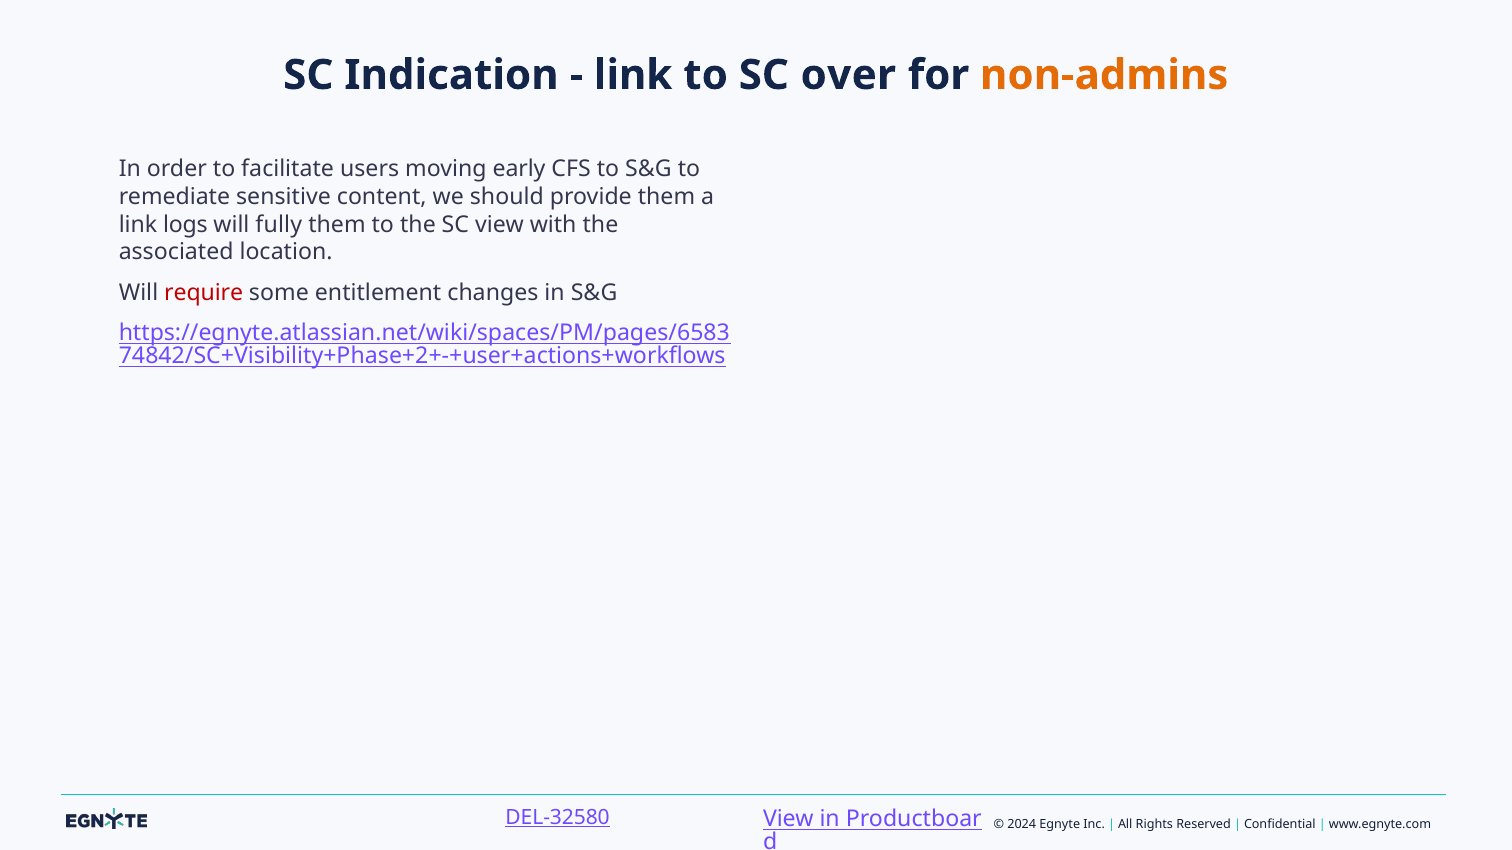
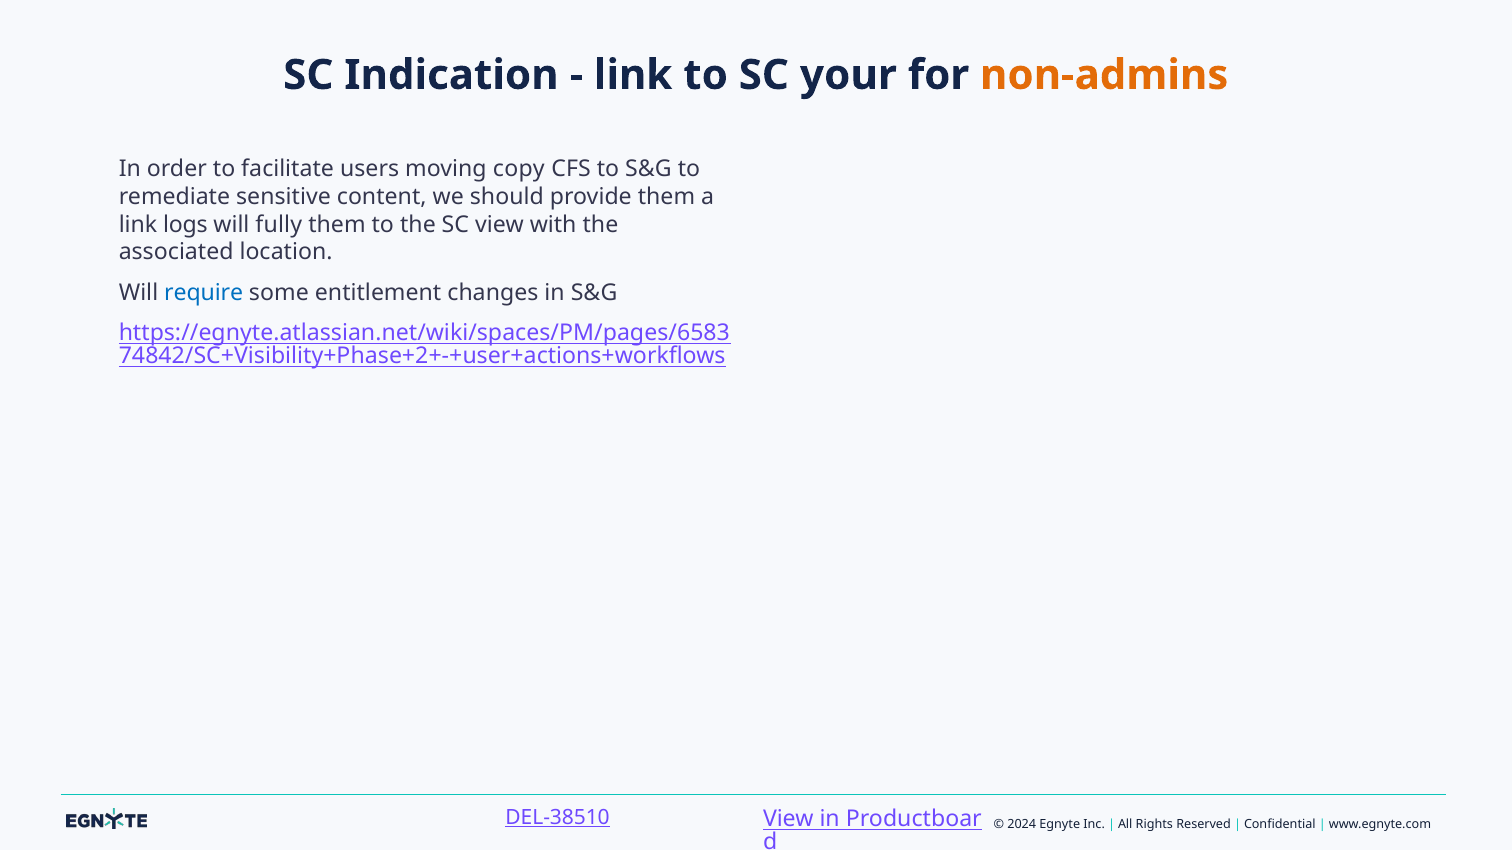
over: over -> your
early: early -> copy
require colour: red -> blue
DEL-32580: DEL-32580 -> DEL-38510
